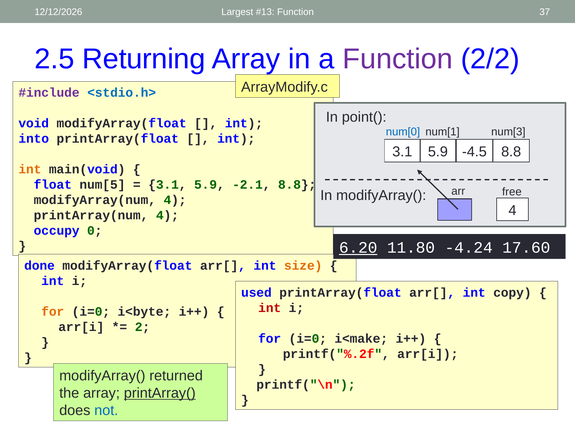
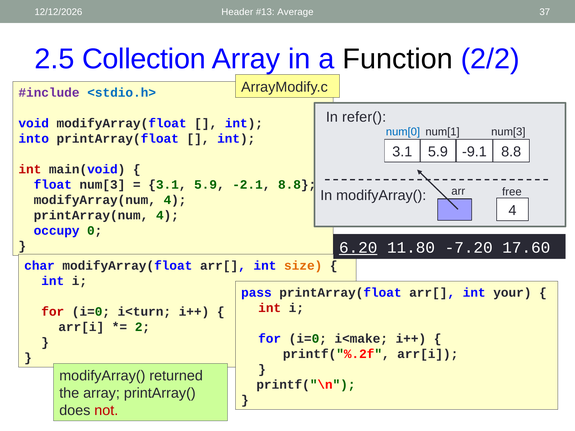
Largest: Largest -> Header
Function at (295, 12): Function -> Average
Returning: Returning -> Collection
Function at (398, 59) colour: purple -> black
point(: point( -> refer(
-4.5: -4.5 -> -9.1
int at (30, 169) colour: orange -> red
float num[5: num[5 -> num[3
-4.24: -4.24 -> -7.20
done: done -> char
used: used -> pass
copy: copy -> your
for at (53, 312) colour: orange -> red
i<byte: i<byte -> i<turn
printArray( underline: present -> none
not colour: blue -> red
